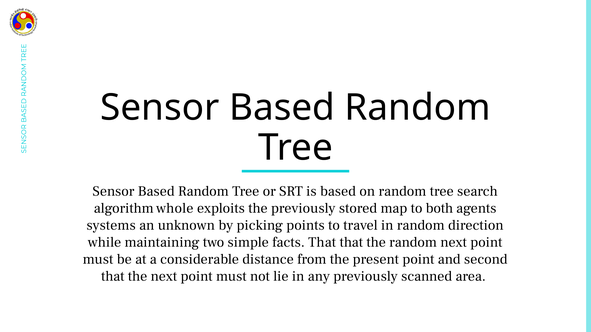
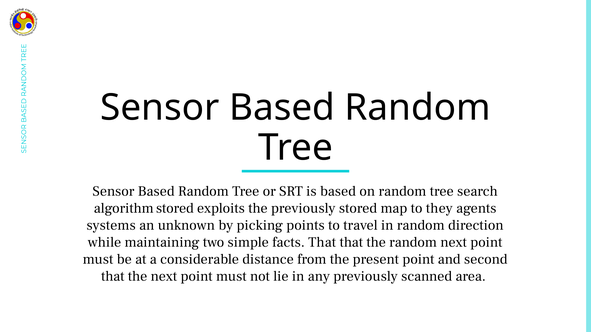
algorithm whole: whole -> stored
both: both -> they
